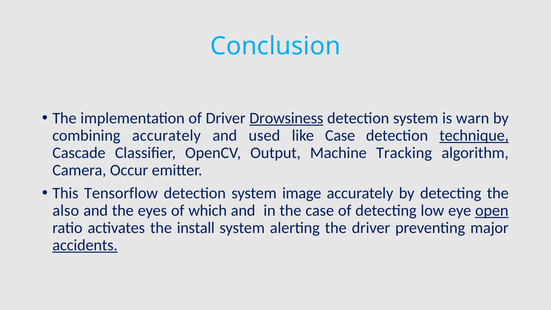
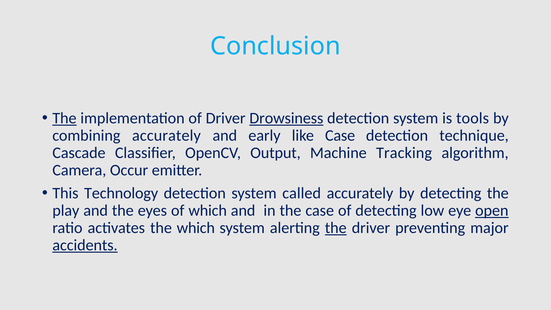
The at (64, 118) underline: none -> present
warn: warn -> tools
used: used -> early
technique underline: present -> none
Tensorflow: Tensorflow -> Technology
image: image -> called
also: also -> play
the install: install -> which
the at (336, 228) underline: none -> present
